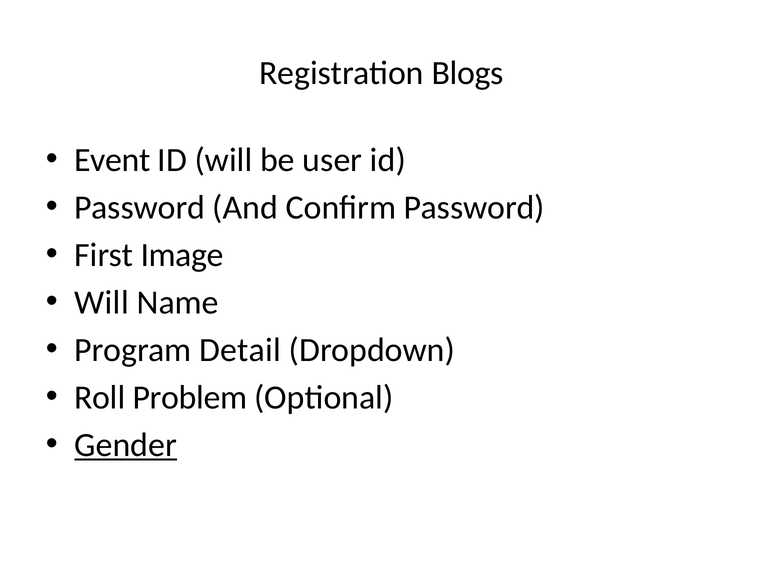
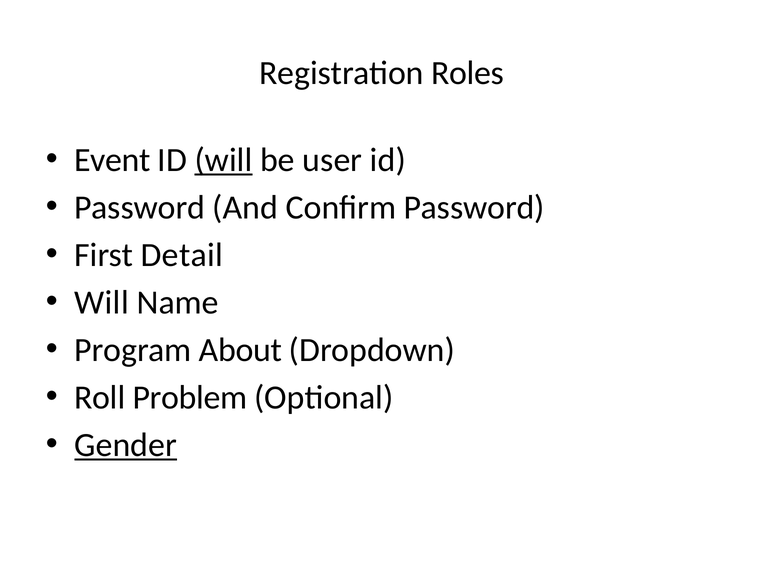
Blogs: Blogs -> Roles
will at (224, 160) underline: none -> present
Image: Image -> Detail
Detail: Detail -> About
